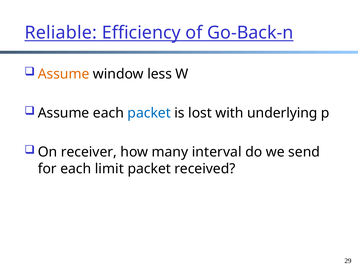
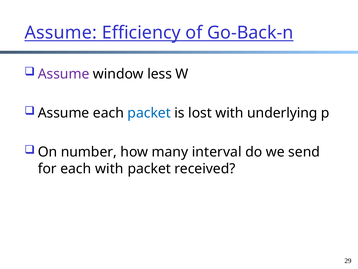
Reliable at (61, 33): Reliable -> Assume
Assume at (64, 74) colour: orange -> purple
receiver: receiver -> number
each limit: limit -> with
